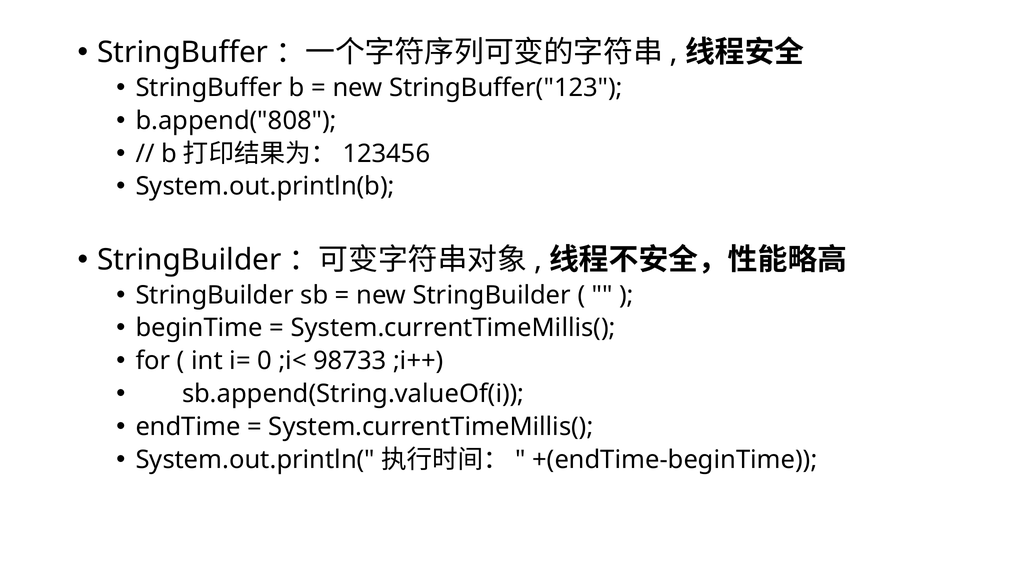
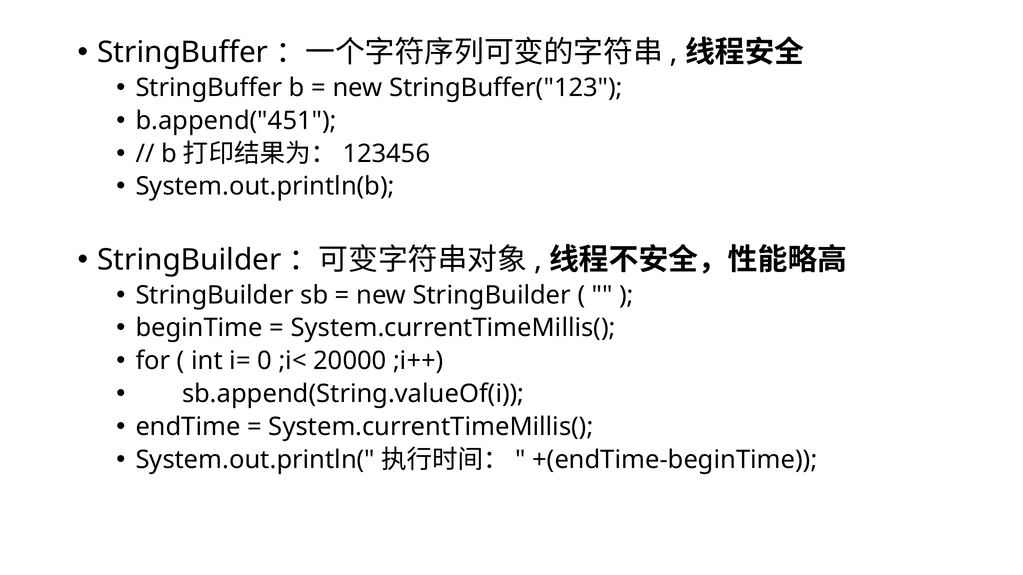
b.append("808: b.append("808 -> b.append("451
98733: 98733 -> 20000
